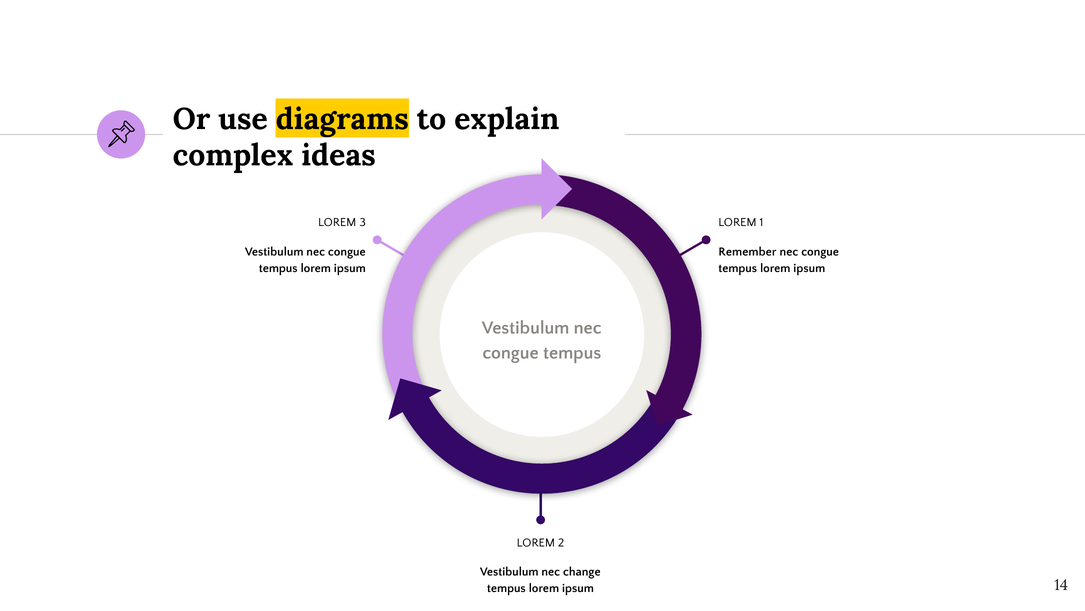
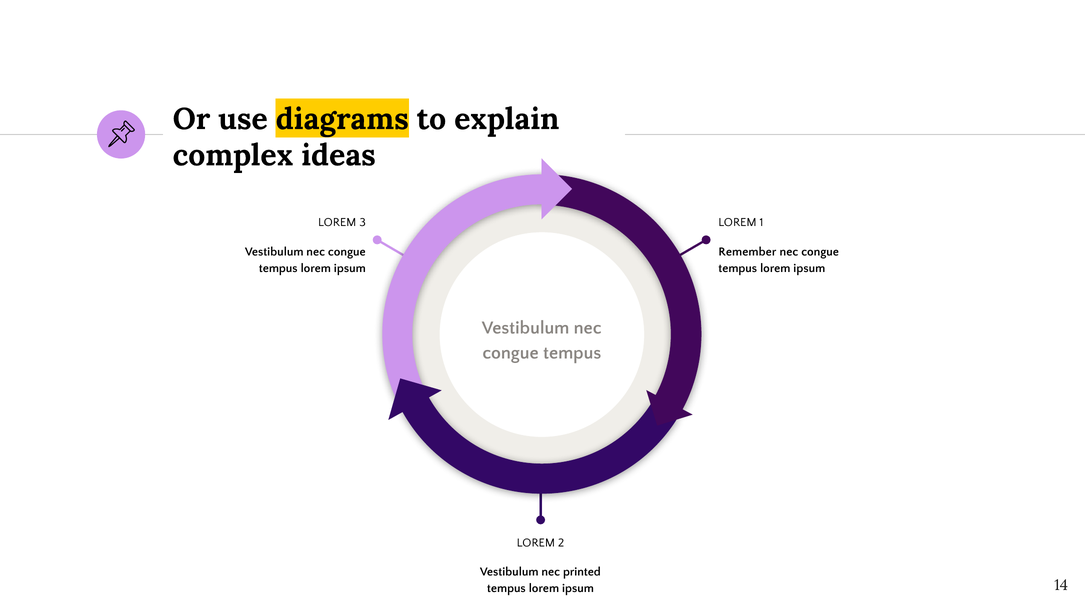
change: change -> printed
